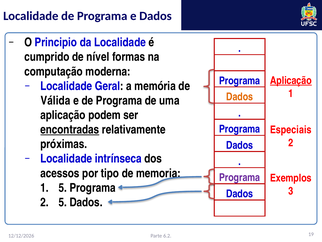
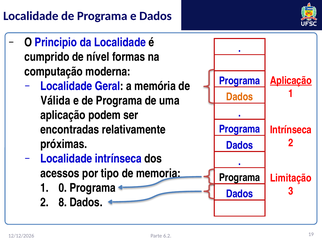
encontradas underline: present -> none
Especiais at (291, 130): Especiais -> Intrínseca
Programa at (240, 177) colour: purple -> black
Exemplos: Exemplos -> Limitação
1 5: 5 -> 0
2 5: 5 -> 8
